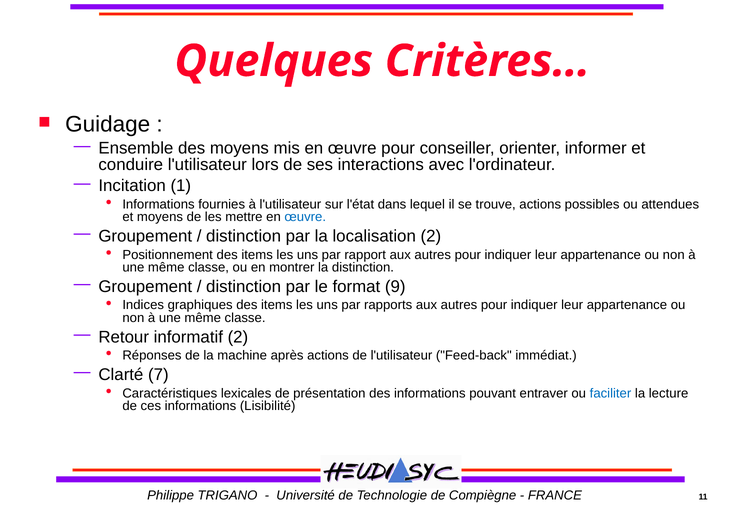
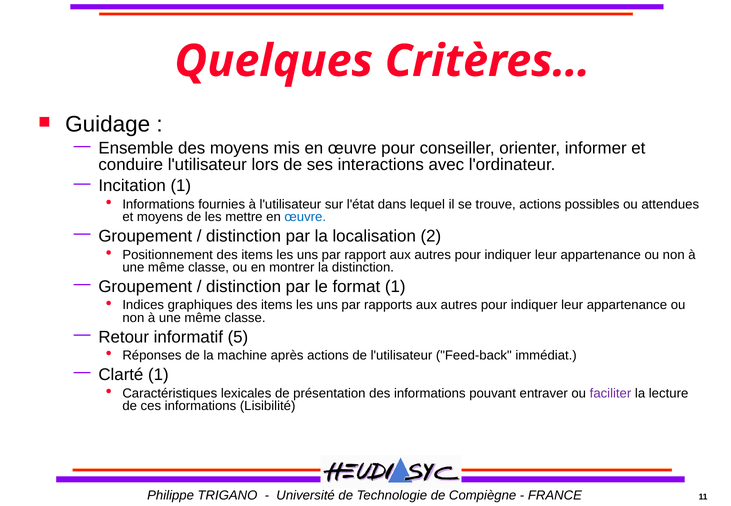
format 9: 9 -> 1
informatif 2: 2 -> 5
Clarté 7: 7 -> 1
faciliter colour: blue -> purple
